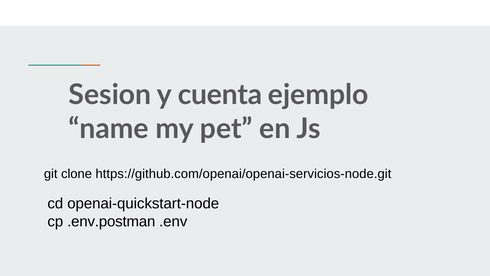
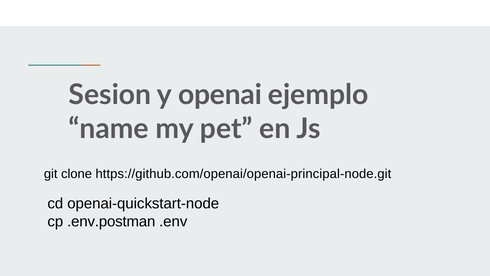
cuenta: cuenta -> openai
https://github.com/openai/openai-servicios-node.git: https://github.com/openai/openai-servicios-node.git -> https://github.com/openai/openai-principal-node.git
